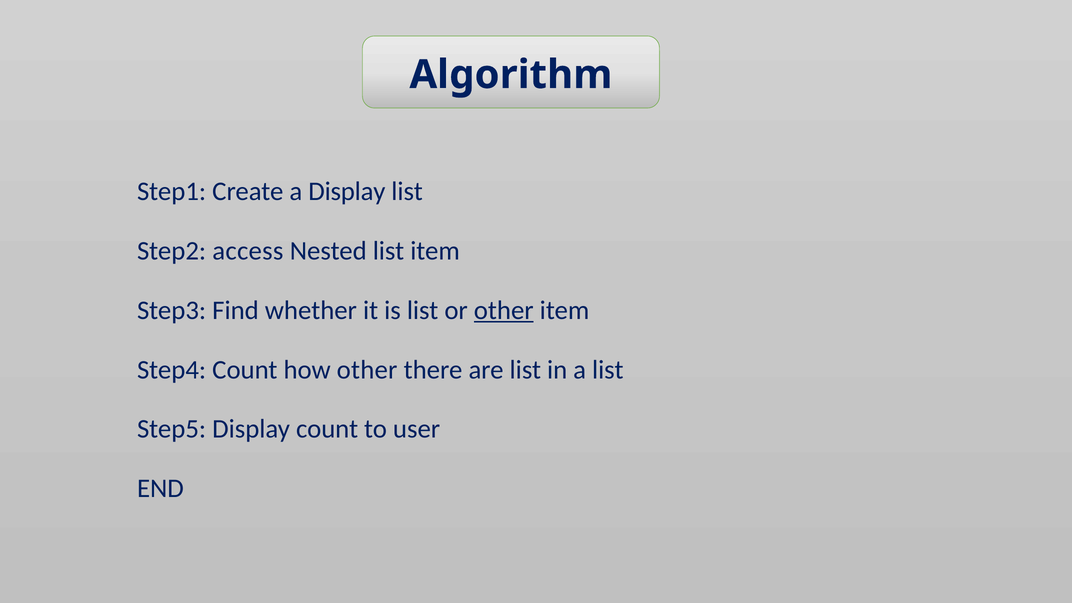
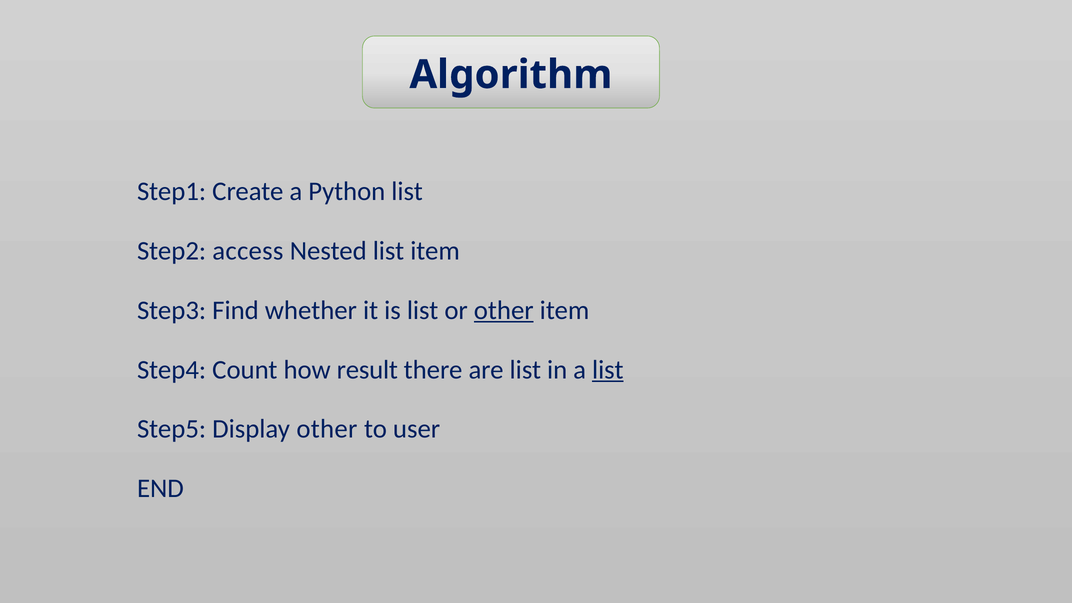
a Display: Display -> Python
how other: other -> result
list at (608, 370) underline: none -> present
Display count: count -> other
